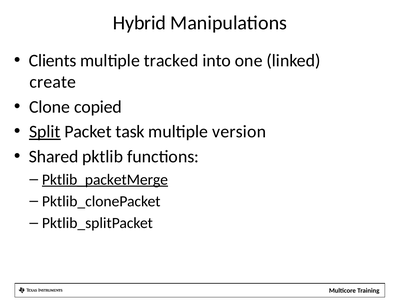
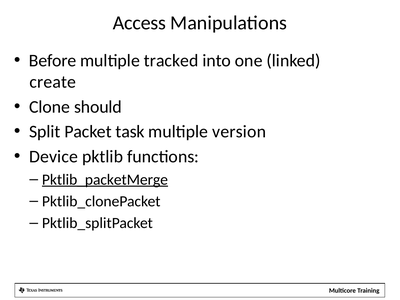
Hybrid: Hybrid -> Access
Clients: Clients -> Before
copied: copied -> should
Split underline: present -> none
Shared: Shared -> Device
